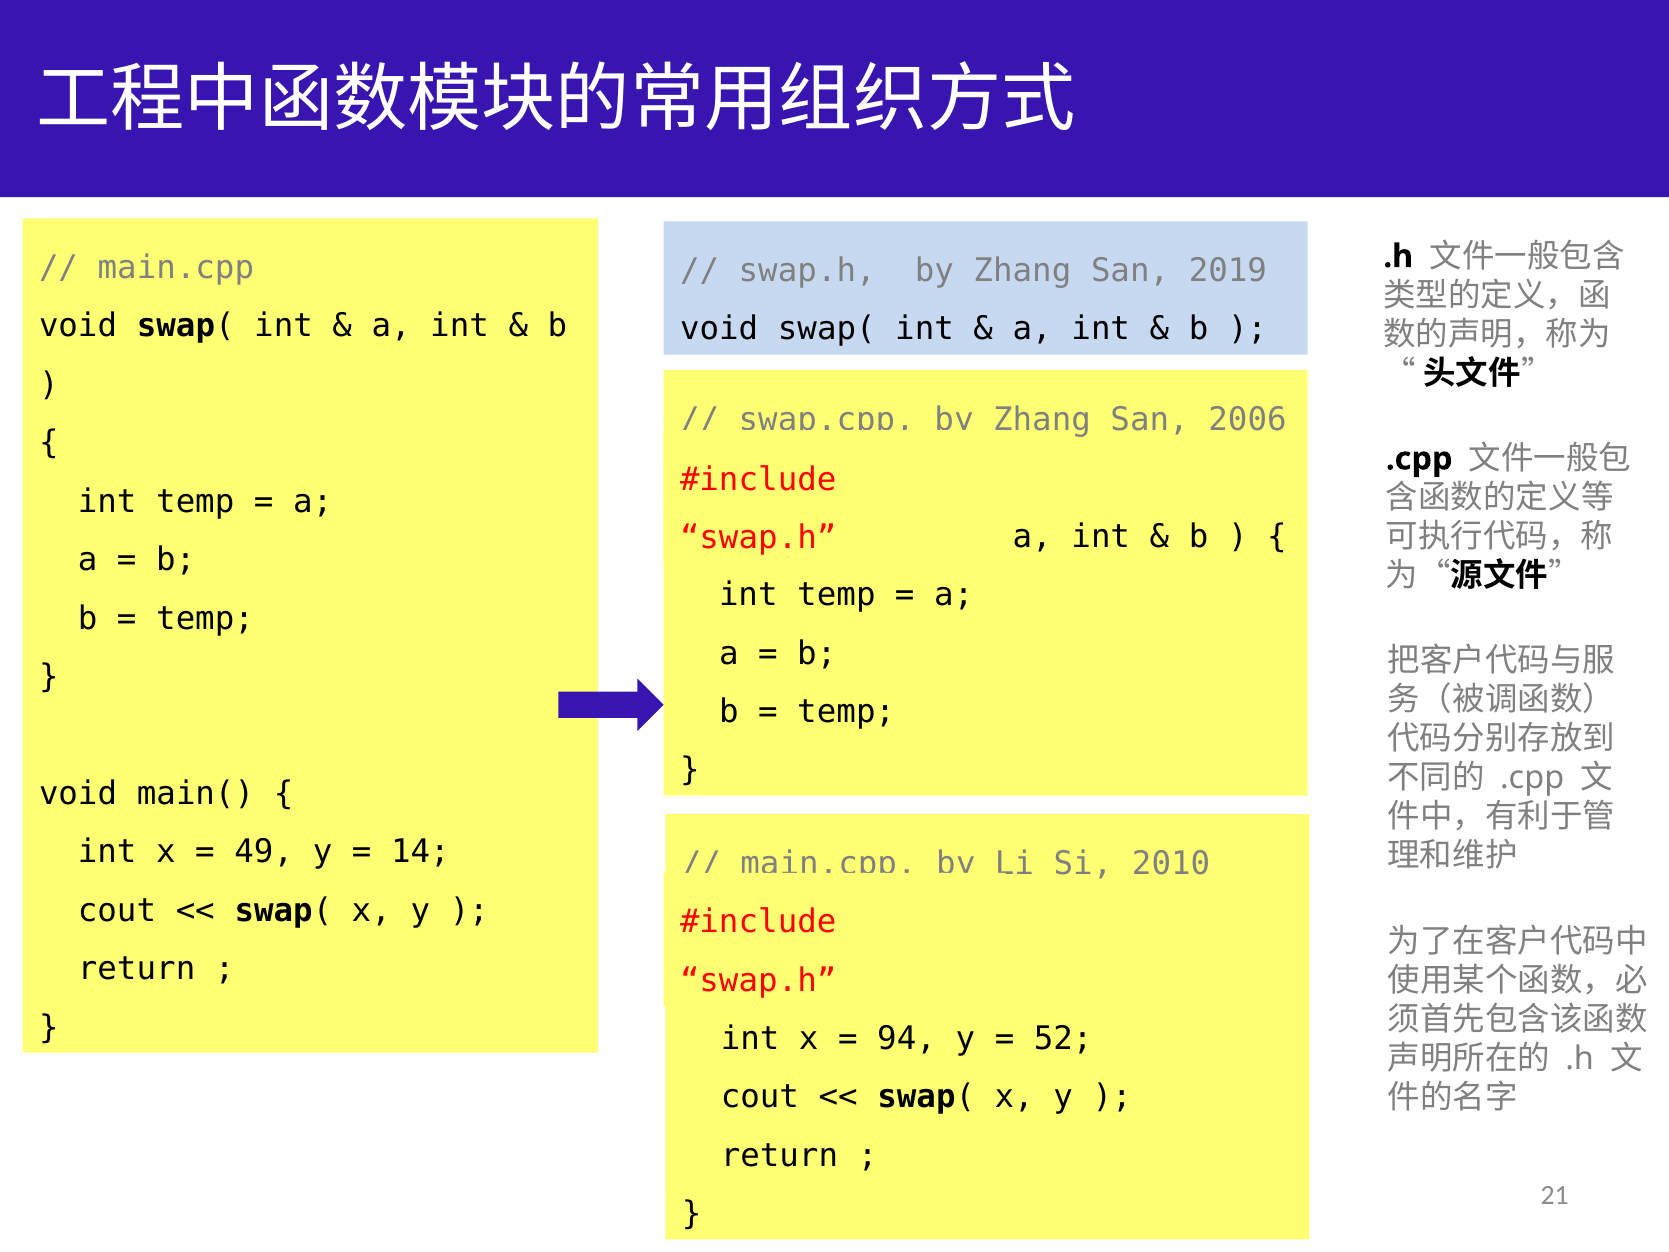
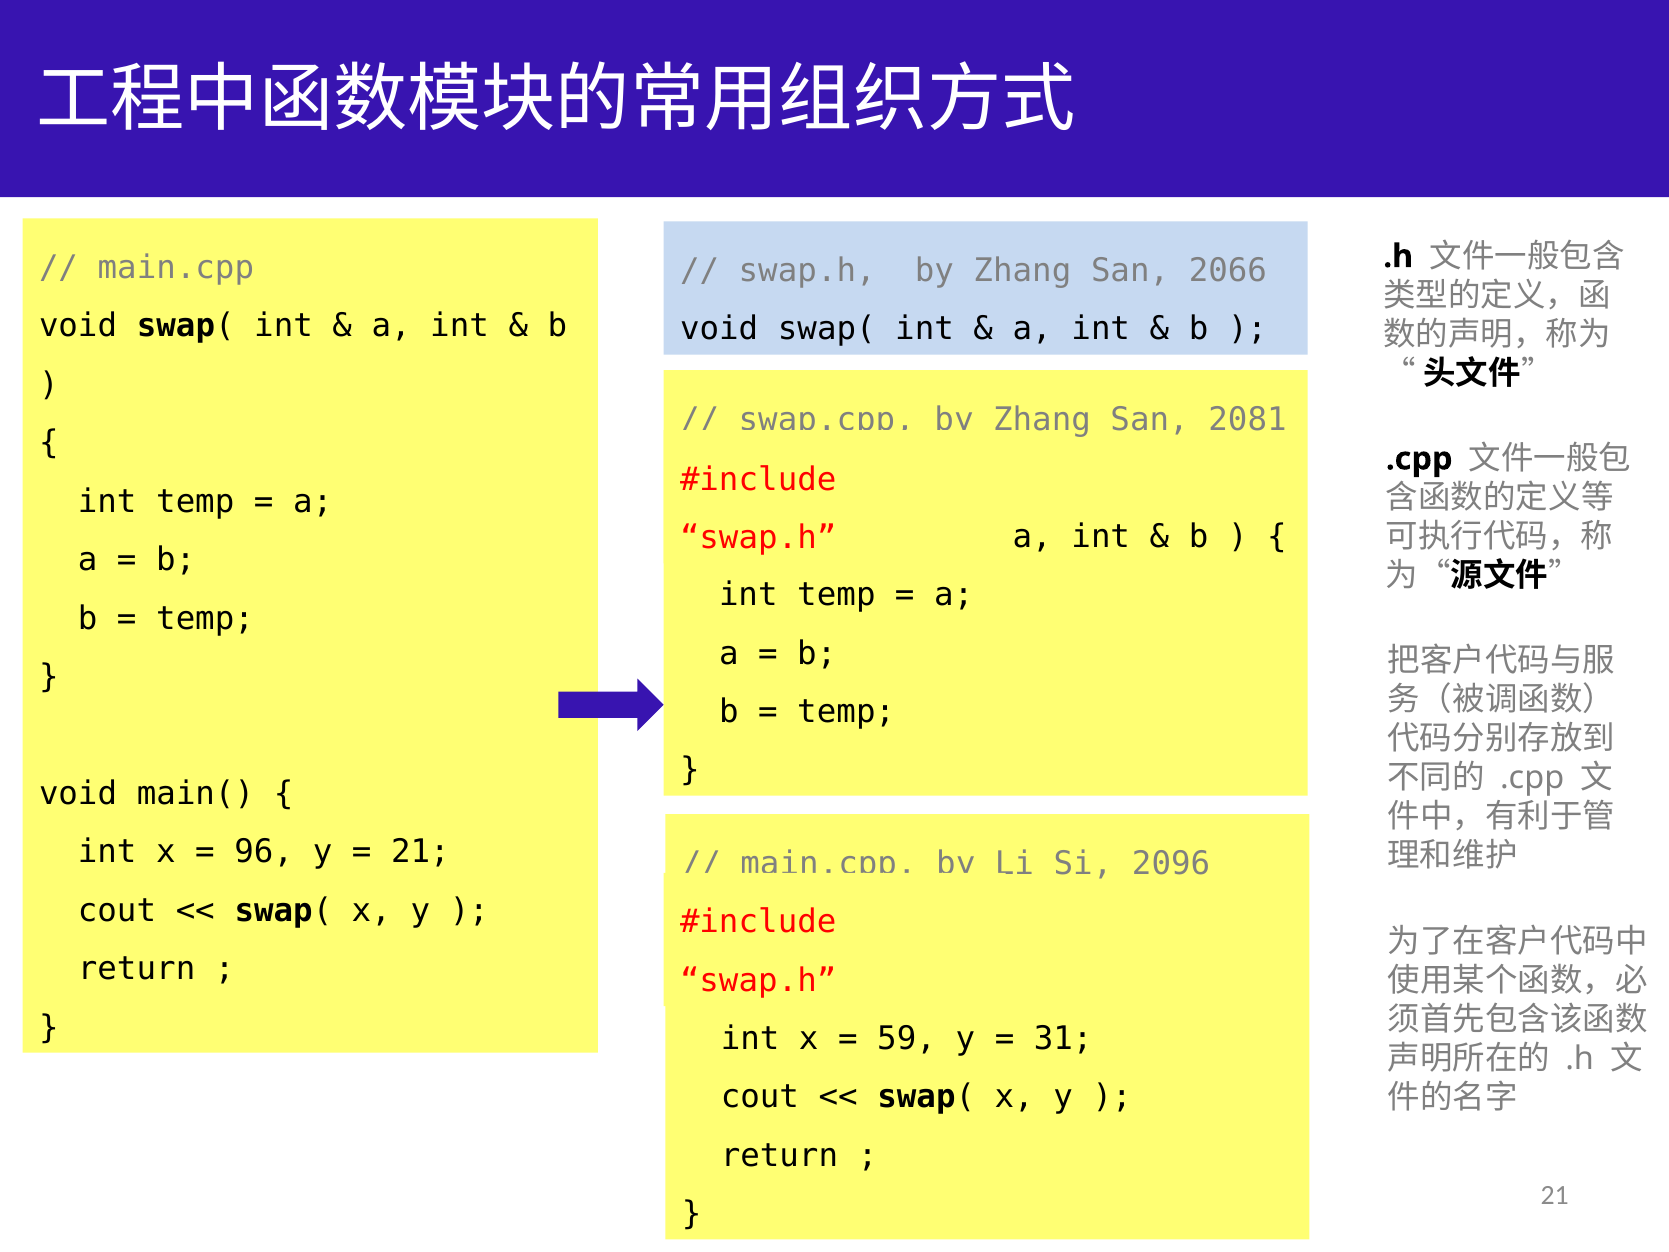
2019: 2019 -> 2066
2006: 2006 -> 2081
49: 49 -> 96
14 at (420, 852): 14 -> 21
2010: 2010 -> 2096
94: 94 -> 59
52: 52 -> 31
